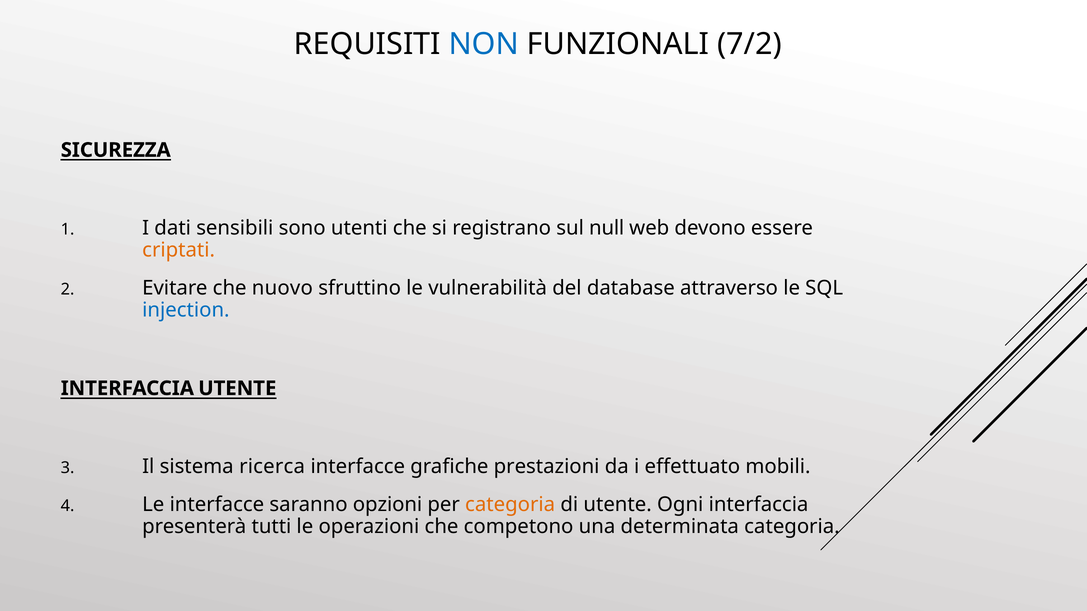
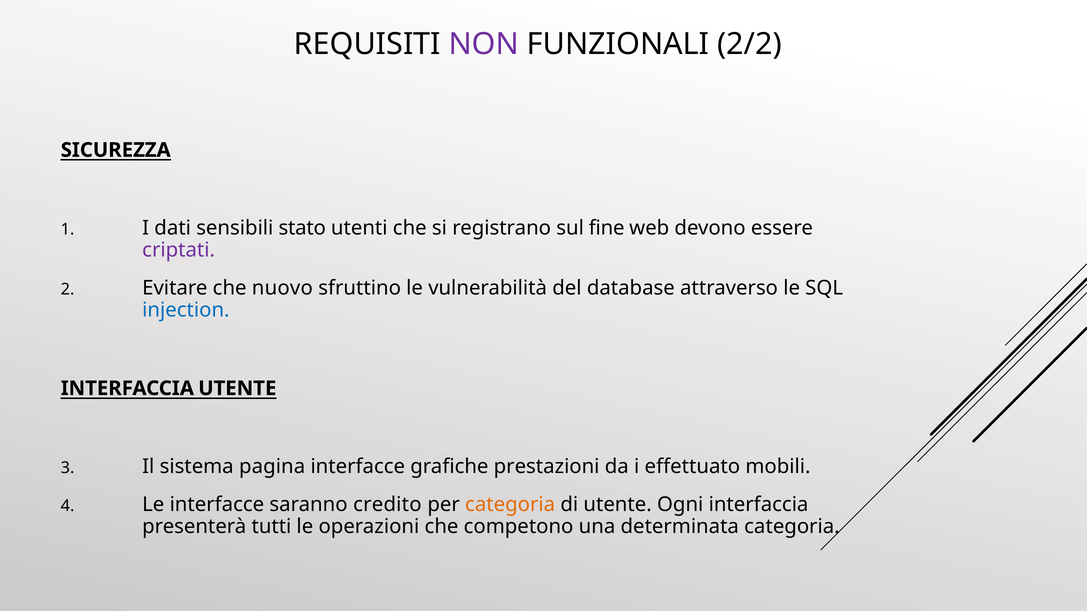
NON colour: blue -> purple
7/2: 7/2 -> 2/2
sono: sono -> stato
null: null -> fine
criptati colour: orange -> purple
ricerca: ricerca -> pagina
opzioni: opzioni -> credito
